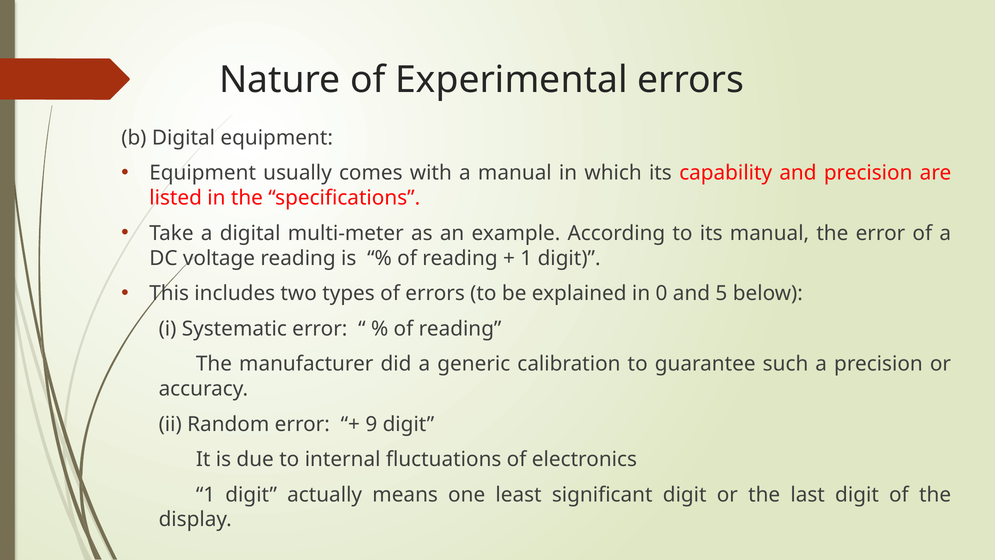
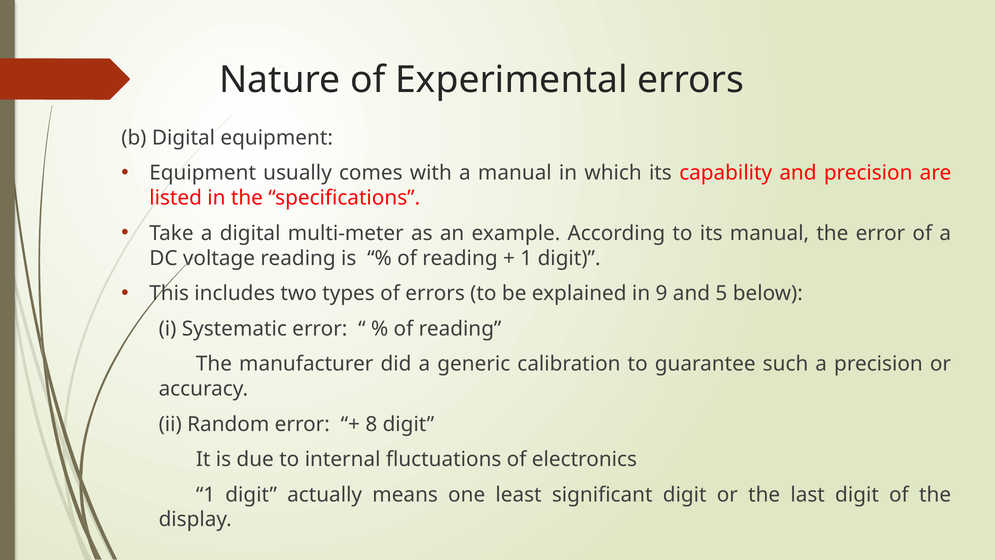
0: 0 -> 9
9: 9 -> 8
